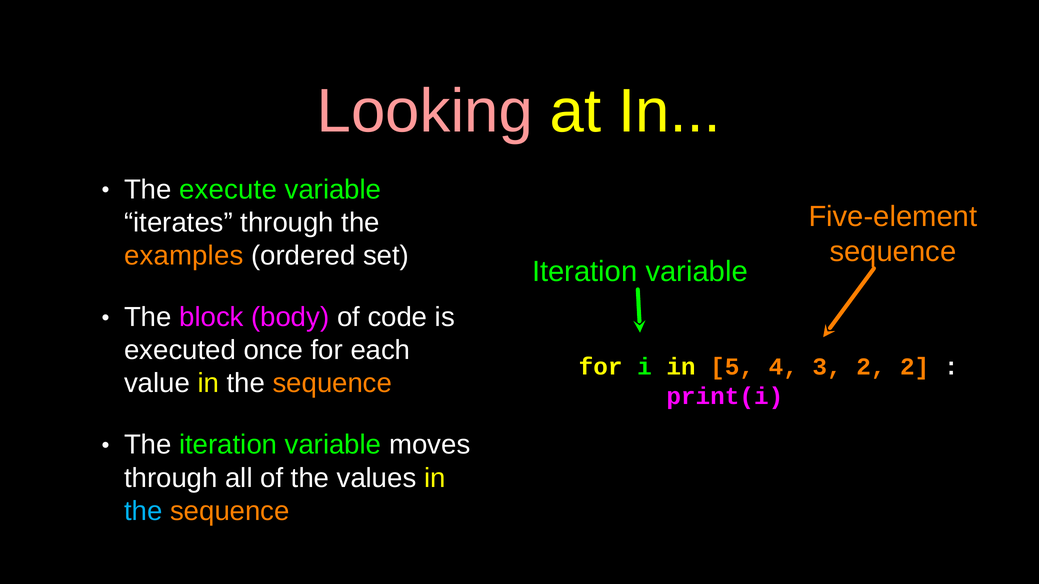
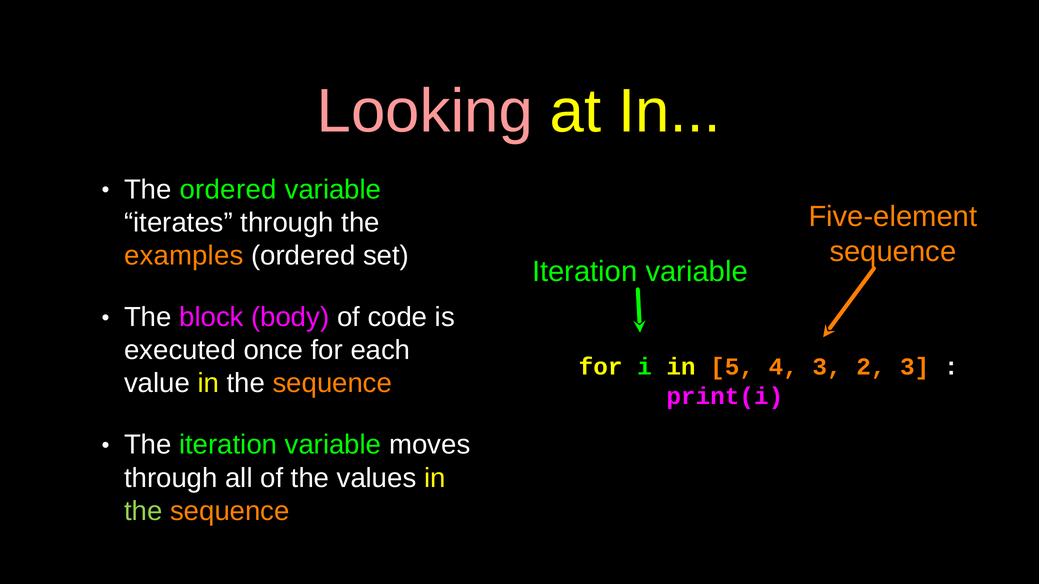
The execute: execute -> ordered
2 2: 2 -> 3
the at (143, 511) colour: light blue -> light green
